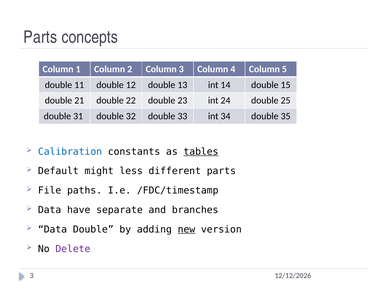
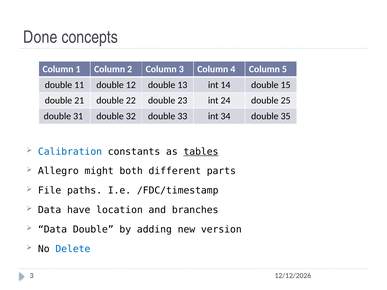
Parts at (40, 37): Parts -> Done
Default: Default -> Allegro
less: less -> both
separate: separate -> location
new underline: present -> none
Delete colour: purple -> blue
